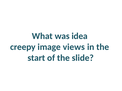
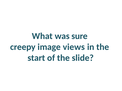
idea: idea -> sure
